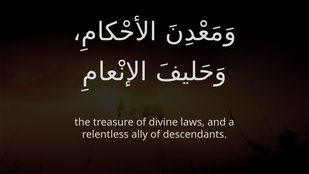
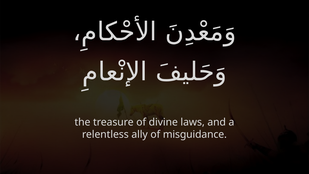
descendants: descendants -> misguidance
